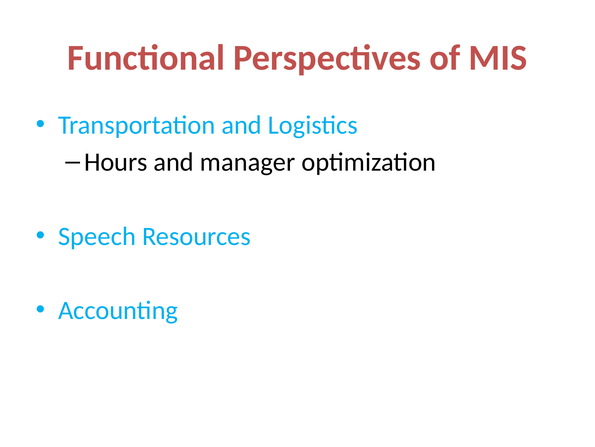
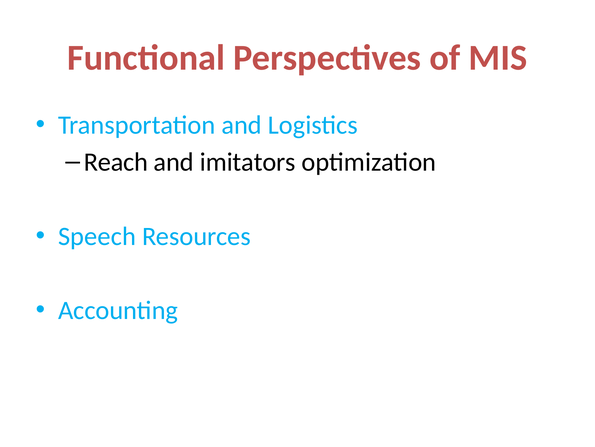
Hours: Hours -> Reach
manager: manager -> imitators
